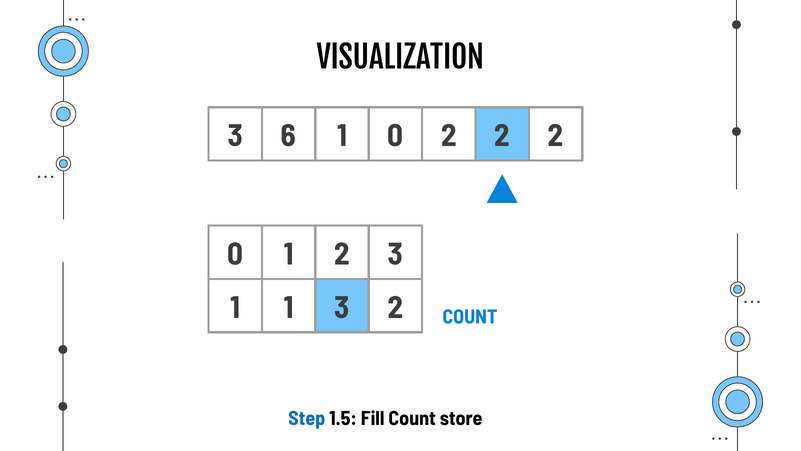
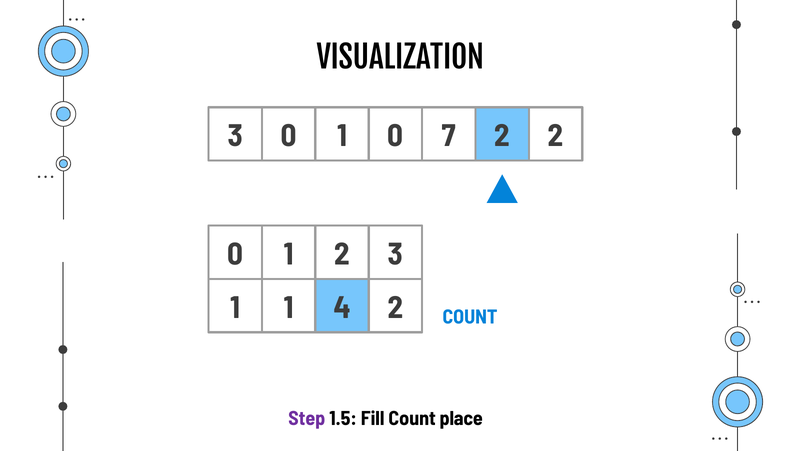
3 6: 6 -> 0
0 2: 2 -> 7
1 3: 3 -> 4
Step colour: blue -> purple
store: store -> place
